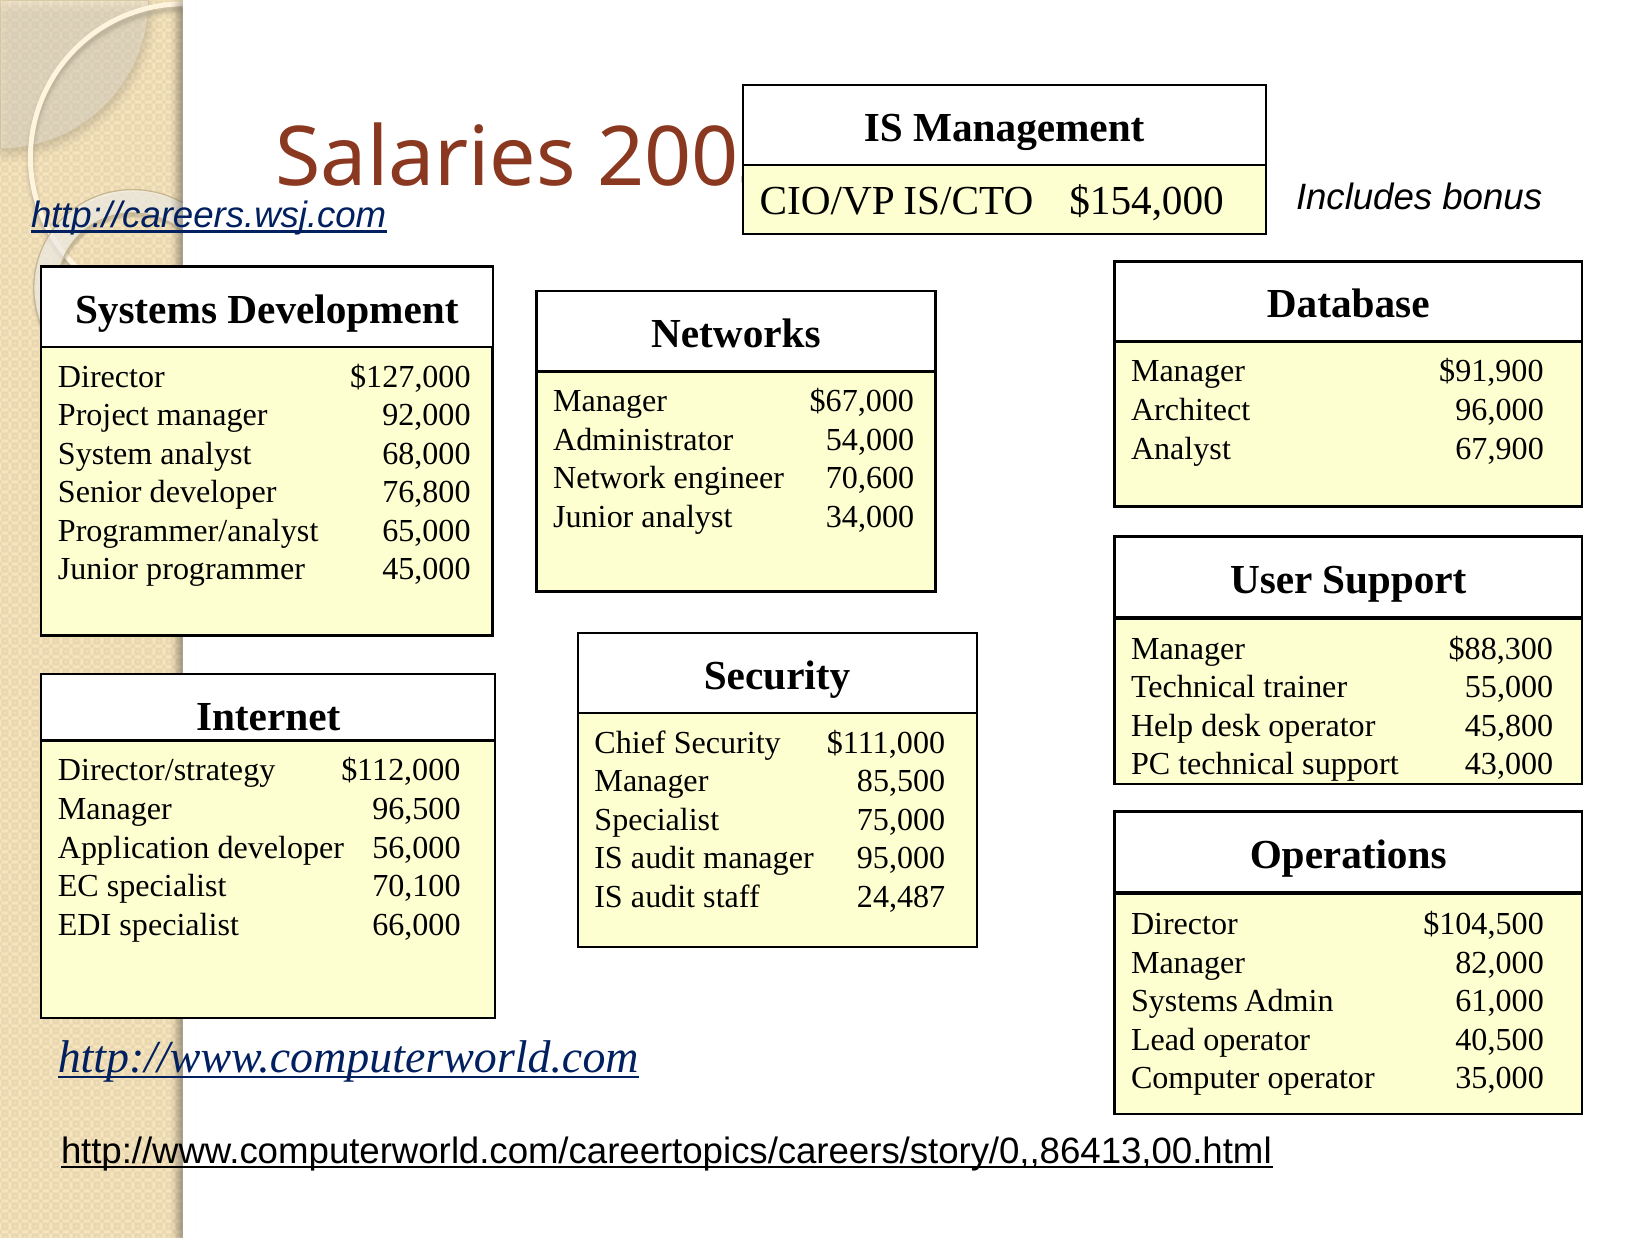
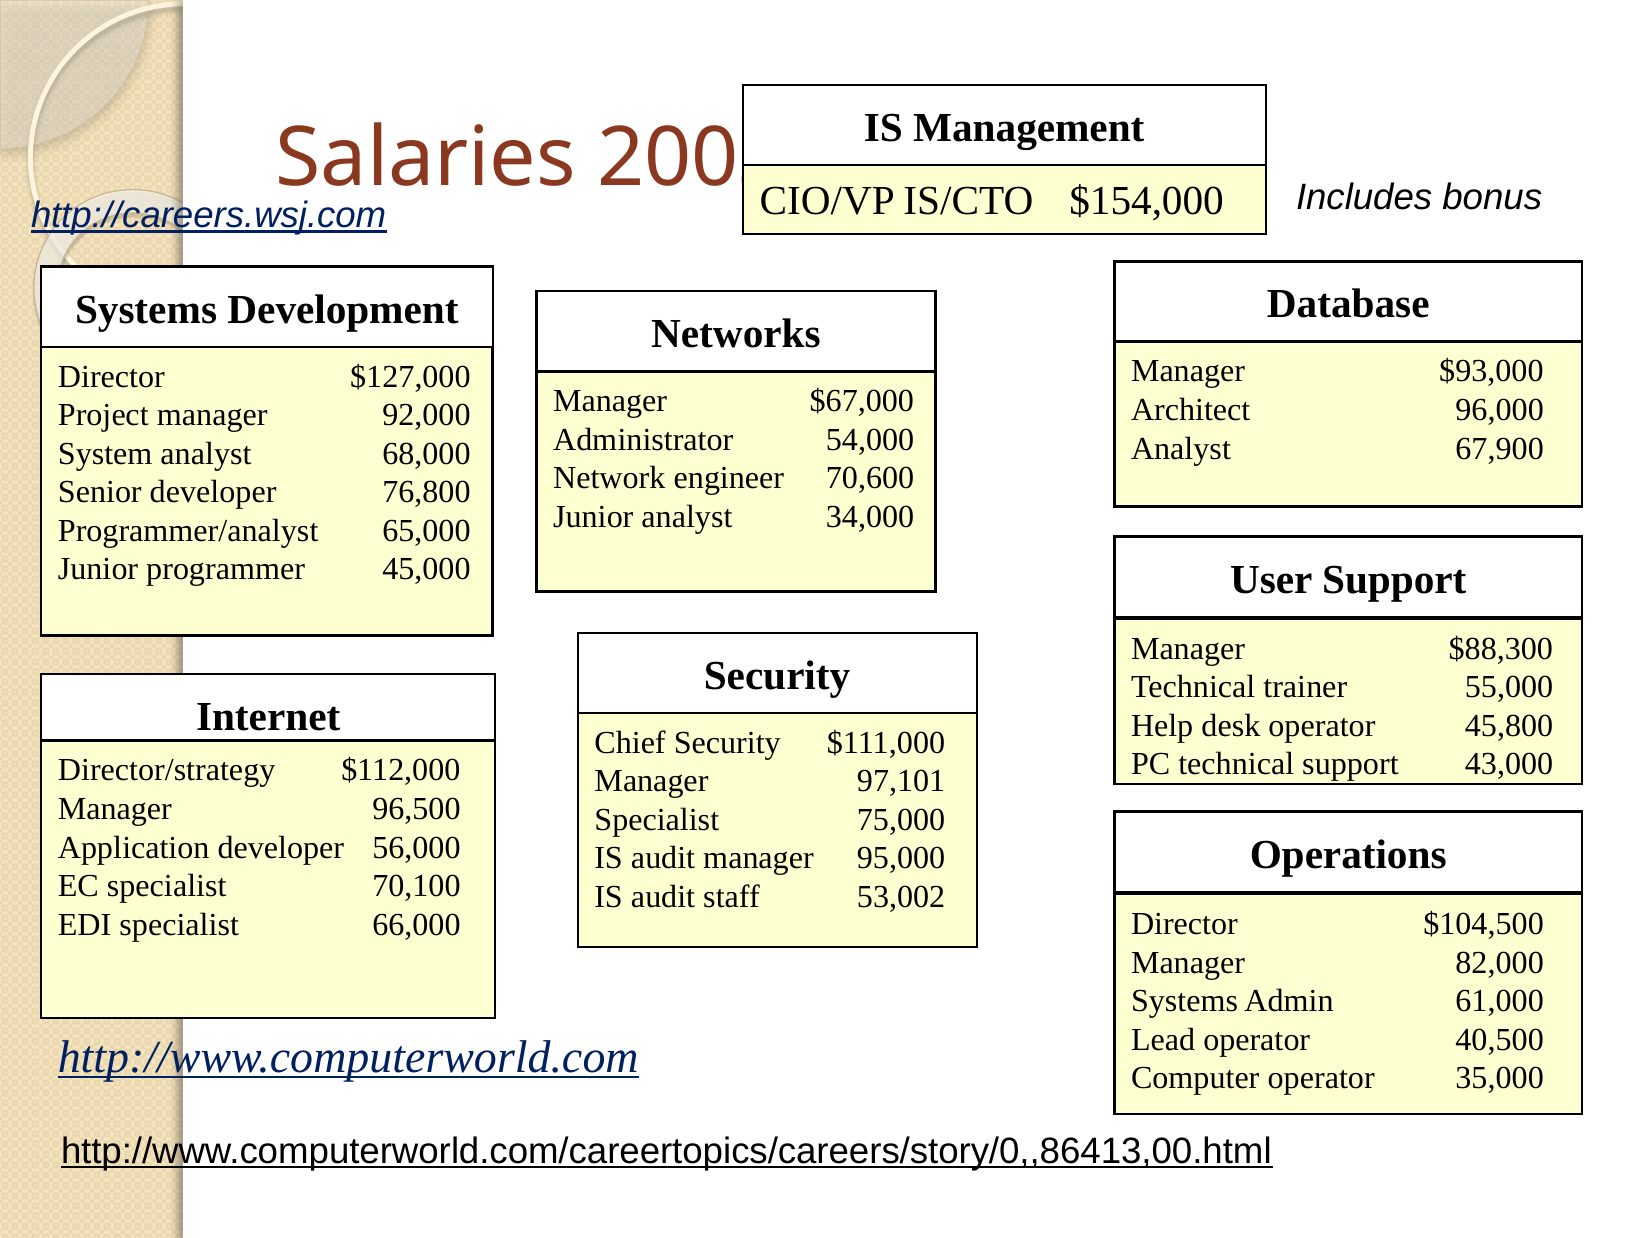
$91,900: $91,900 -> $93,000
85,500: 85,500 -> 97,101
24,487: 24,487 -> 53,002
